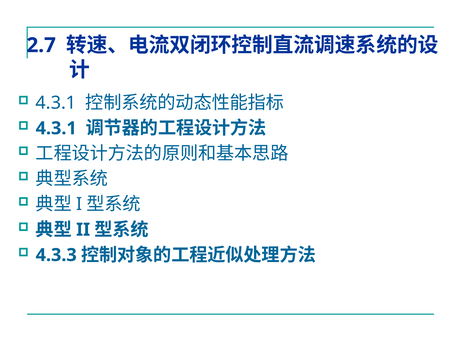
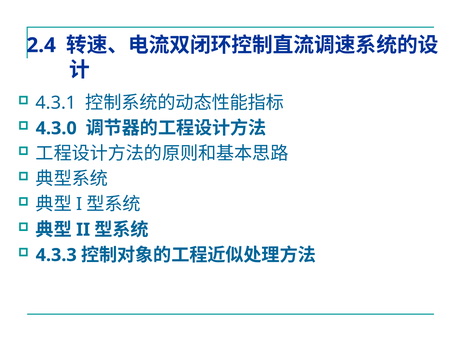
2.7: 2.7 -> 2.4
4.3.1 at (56, 128): 4.3.1 -> 4.3.0
